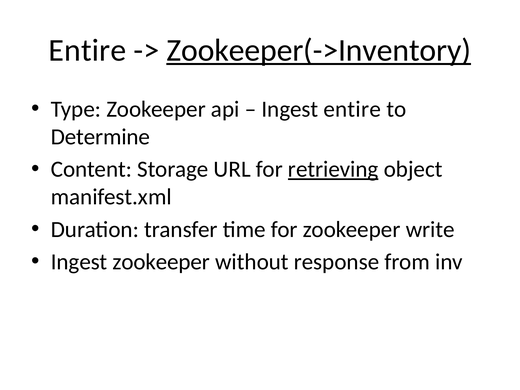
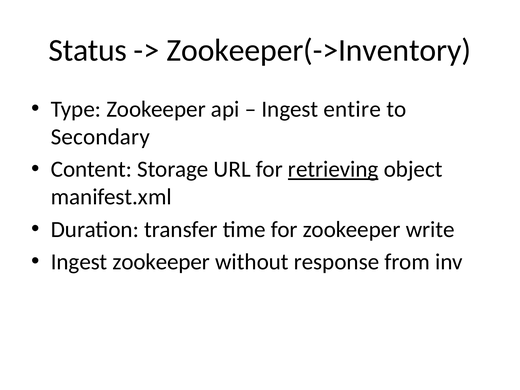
Entire at (87, 50): Entire -> Status
Zookeeper(->Inventory underline: present -> none
Determine: Determine -> Secondary
